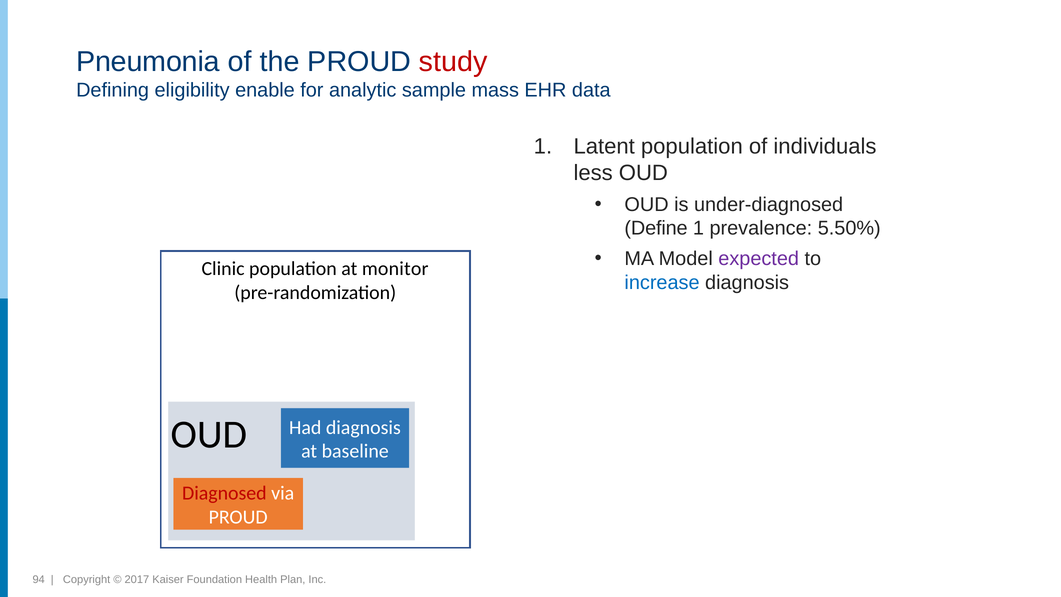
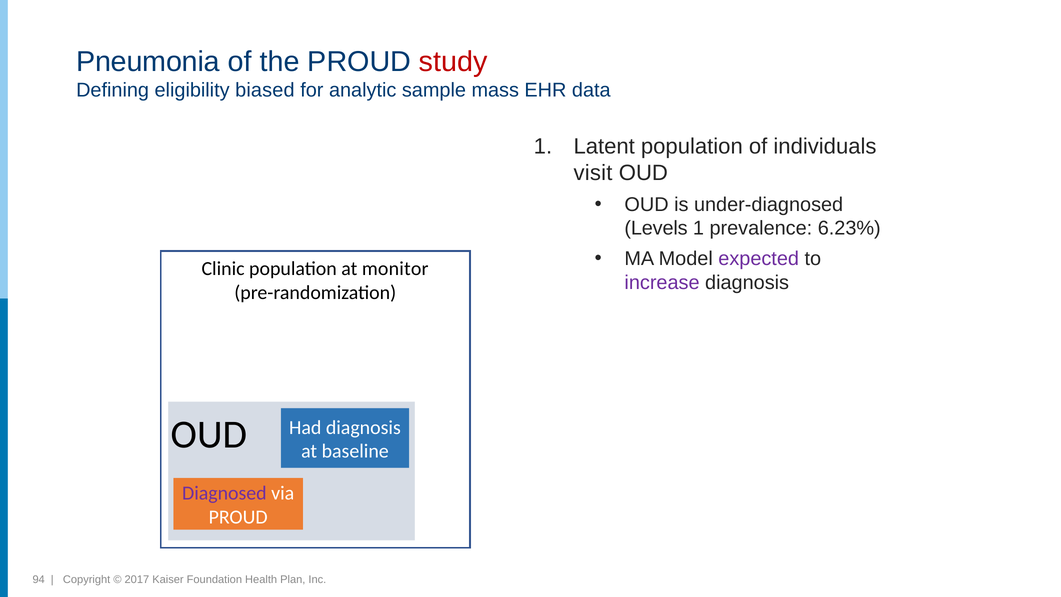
enable: enable -> biased
less: less -> visit
Define: Define -> Levels
5.50%: 5.50% -> 6.23%
increase colour: blue -> purple
Diagnosed colour: red -> purple
